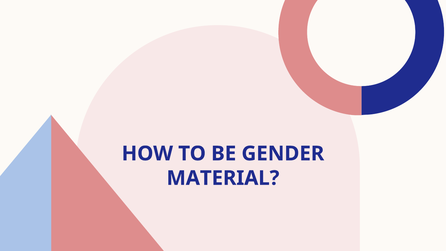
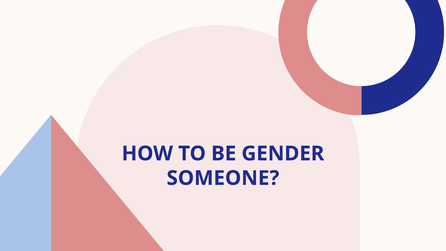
MATERIAL: MATERIAL -> SOMEONE
